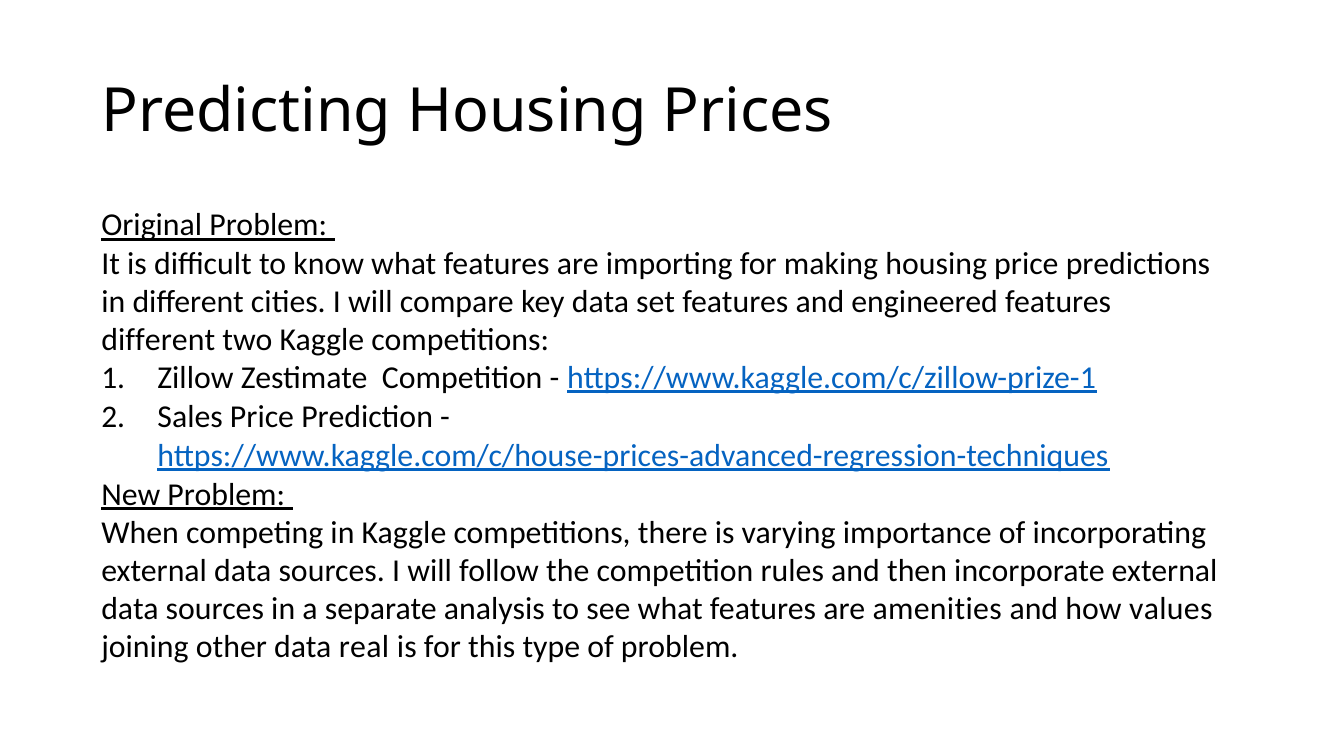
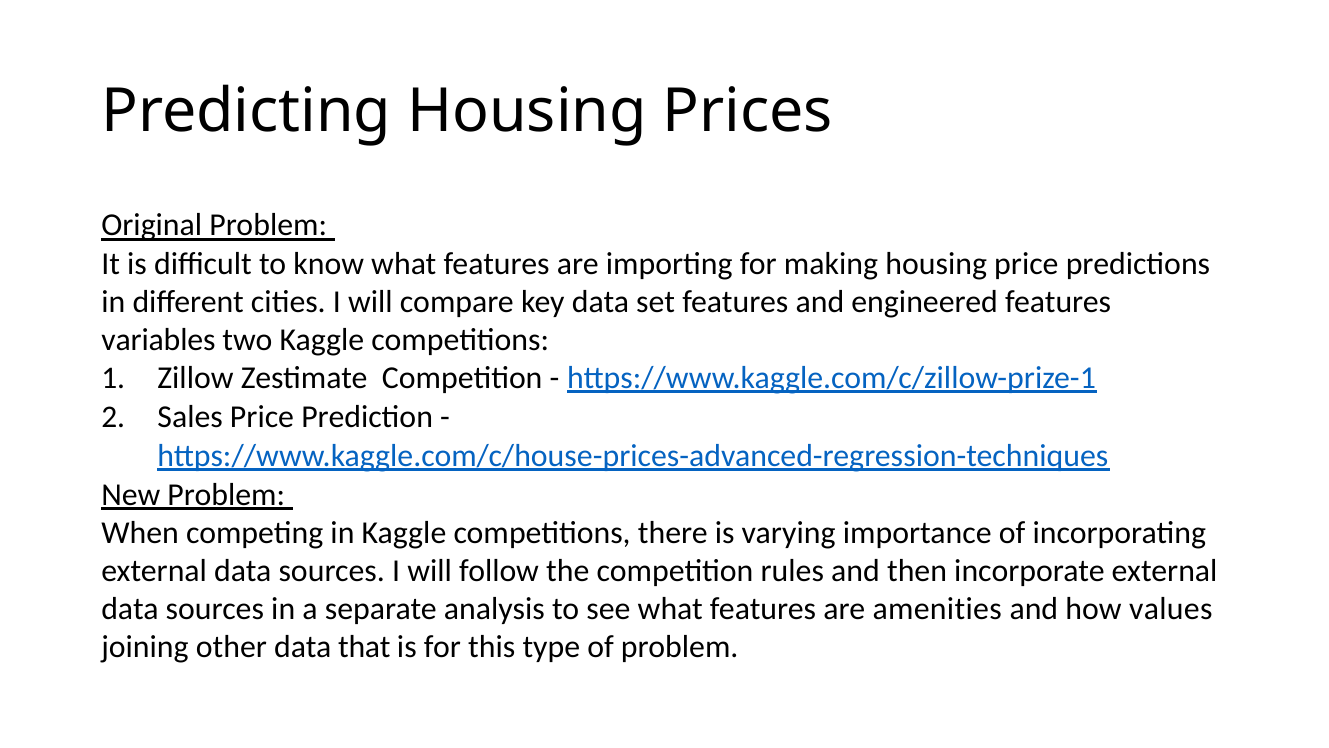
different at (158, 340): different -> variables
real: real -> that
